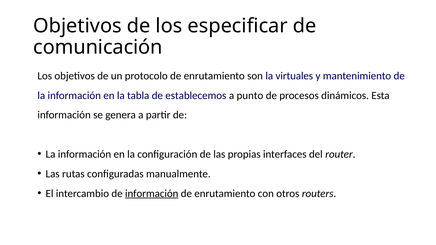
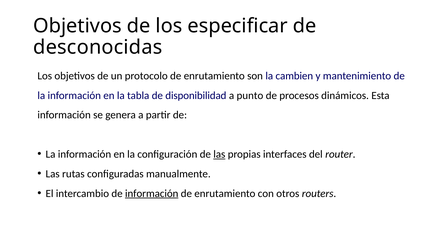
comunicación: comunicación -> desconocidas
virtuales: virtuales -> cambien
establecemos: establecemos -> disponibilidad
las at (219, 154) underline: none -> present
